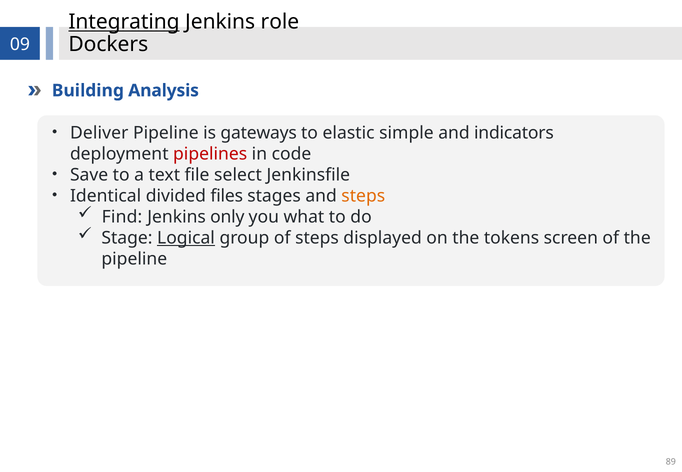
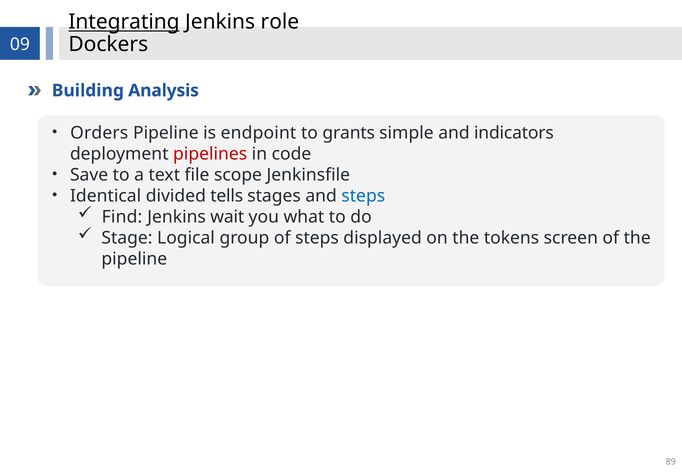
Deliver: Deliver -> Orders
gateways: gateways -> endpoint
elastic: elastic -> grants
select: select -> scope
files: files -> tells
steps at (363, 196) colour: orange -> blue
only: only -> wait
Logical underline: present -> none
